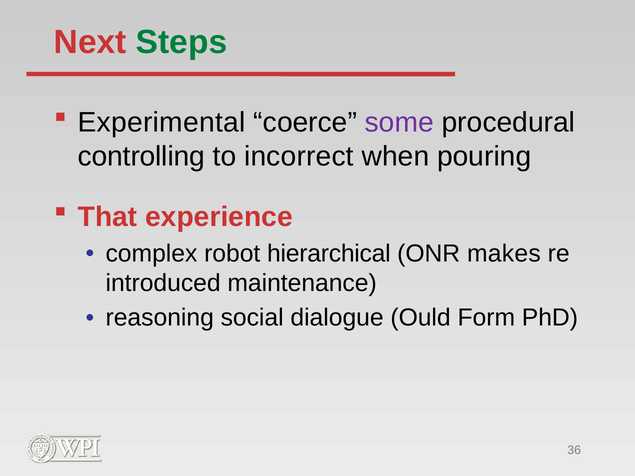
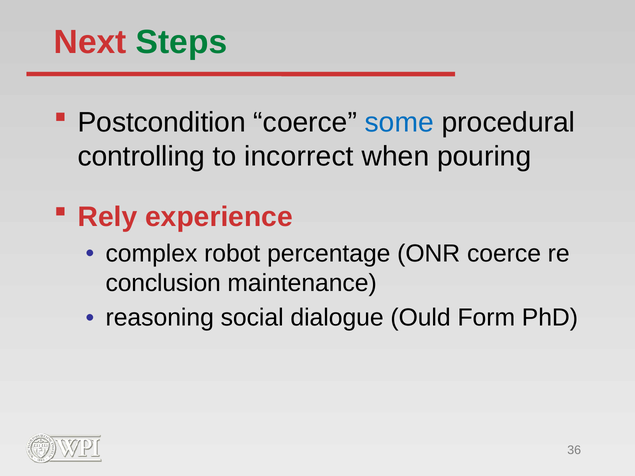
Experimental: Experimental -> Postcondition
some colour: purple -> blue
That: That -> Rely
hierarchical: hierarchical -> percentage
ONR makes: makes -> coerce
introduced: introduced -> conclusion
